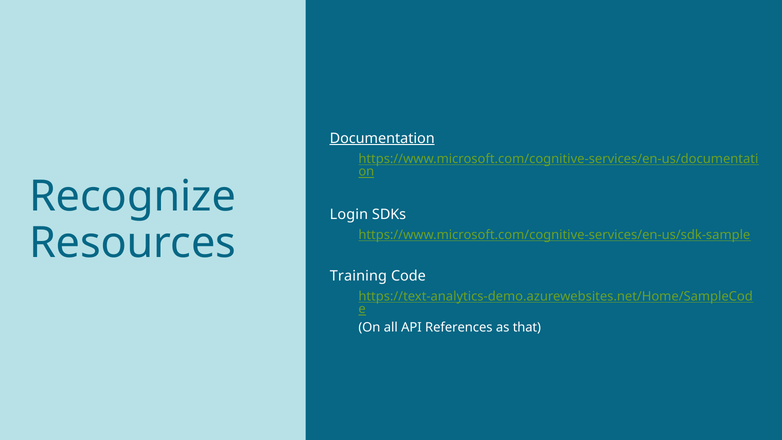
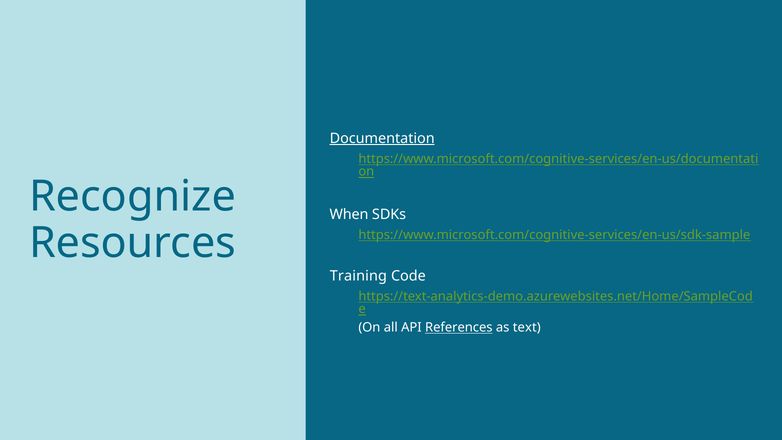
Login: Login -> When
References underline: none -> present
that: that -> text
